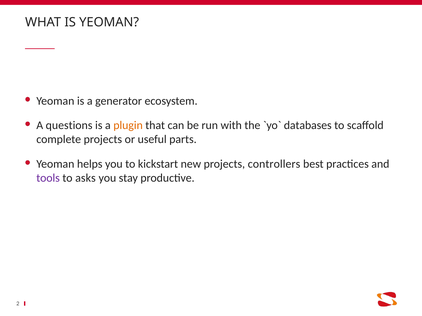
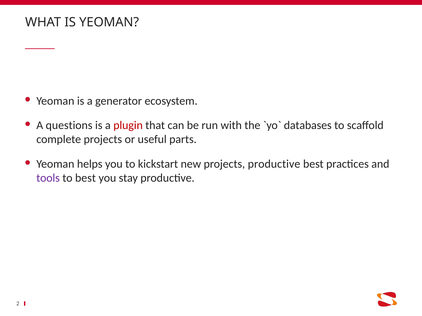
plugin colour: orange -> red
projects controllers: controllers -> productive
to asks: asks -> best
